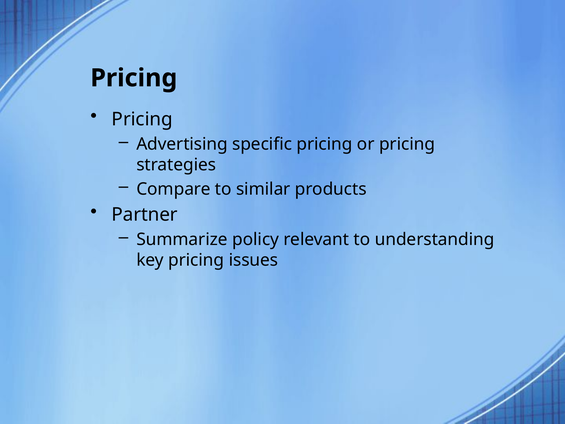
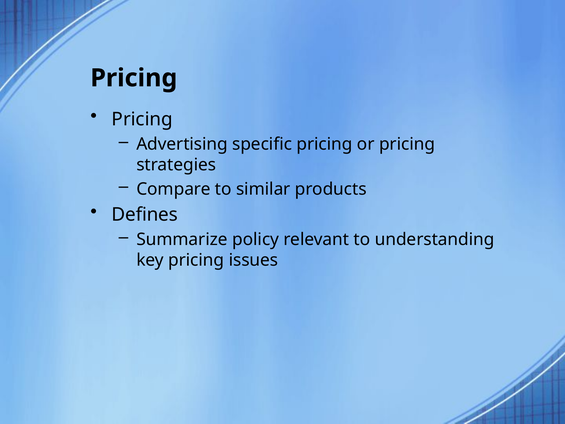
Partner: Partner -> Defines
